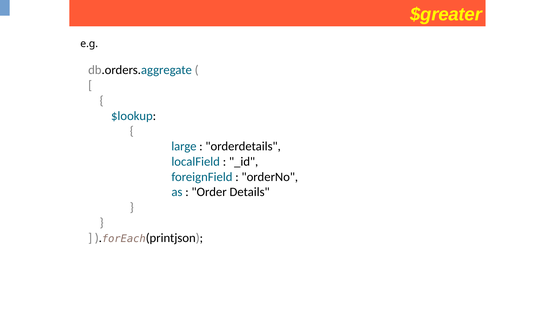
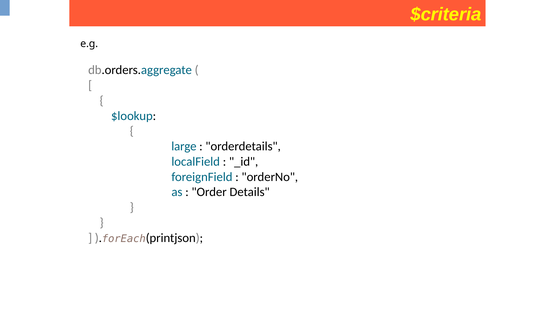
$greater: $greater -> $criteria
